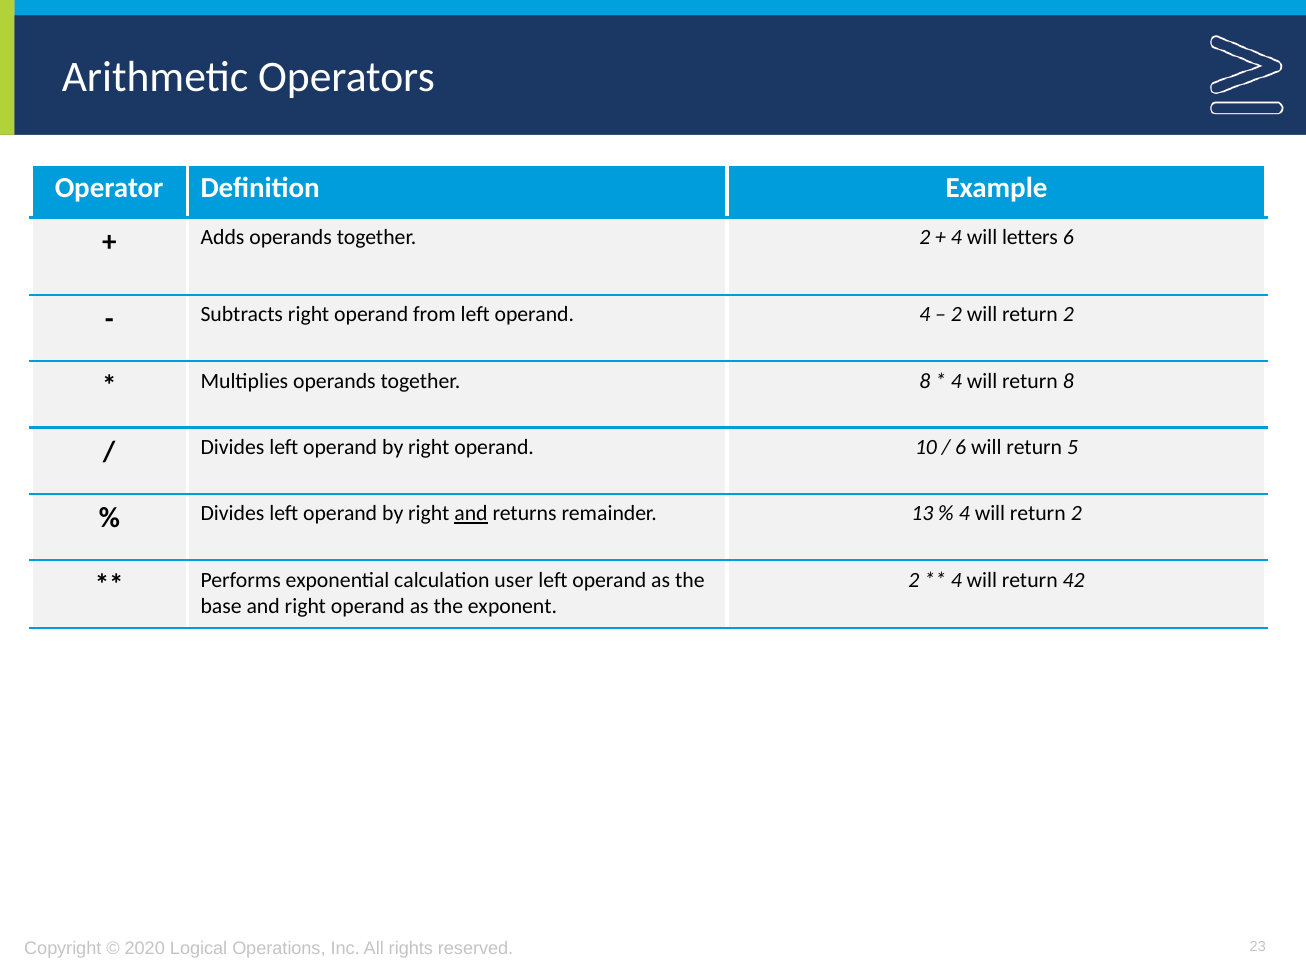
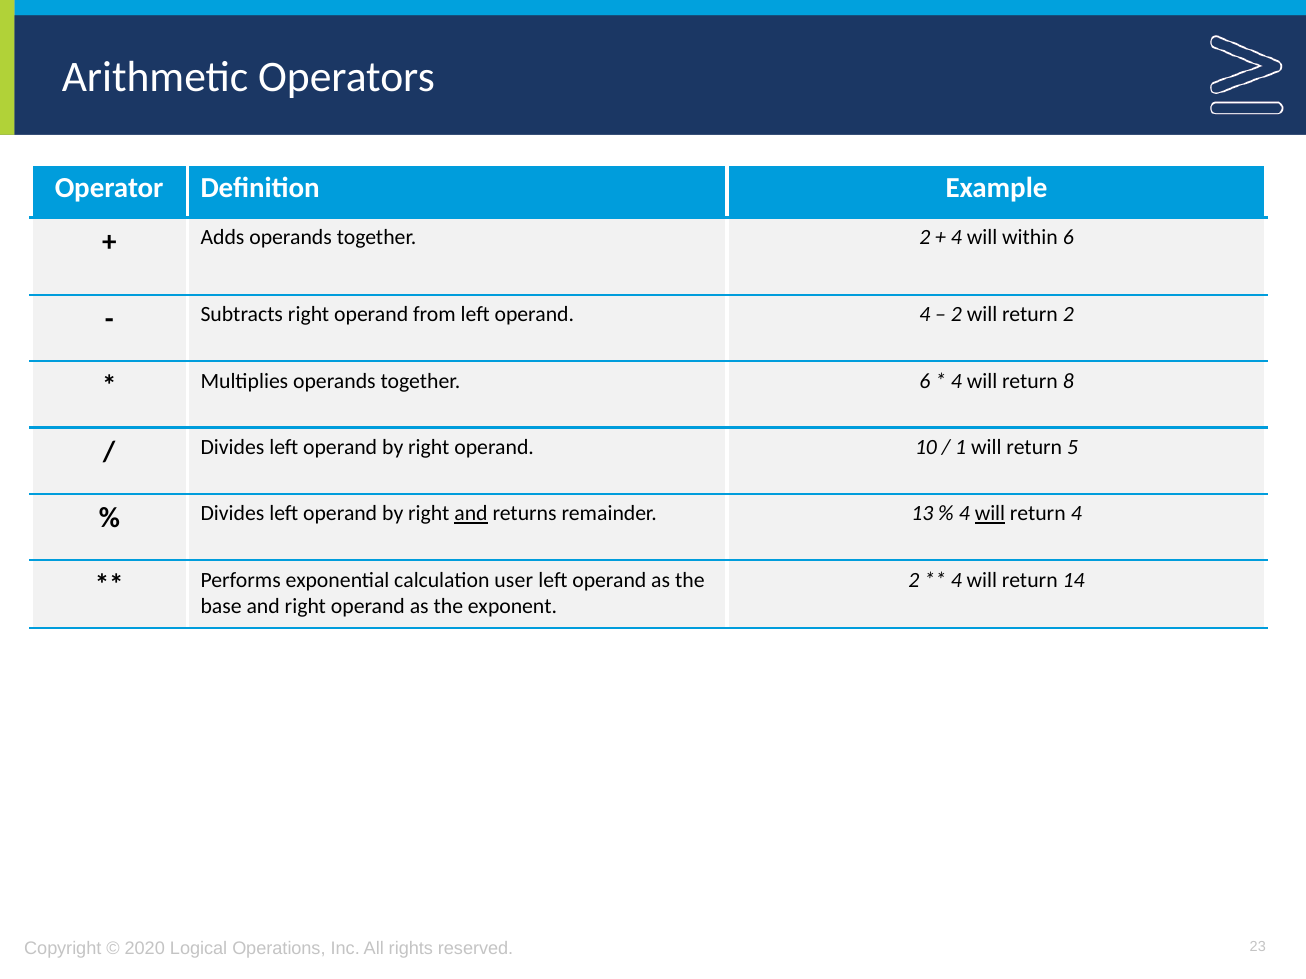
letters: letters -> within
together 8: 8 -> 6
6 at (961, 448): 6 -> 1
will at (990, 514) underline: none -> present
2 at (1076, 514): 2 -> 4
42: 42 -> 14
